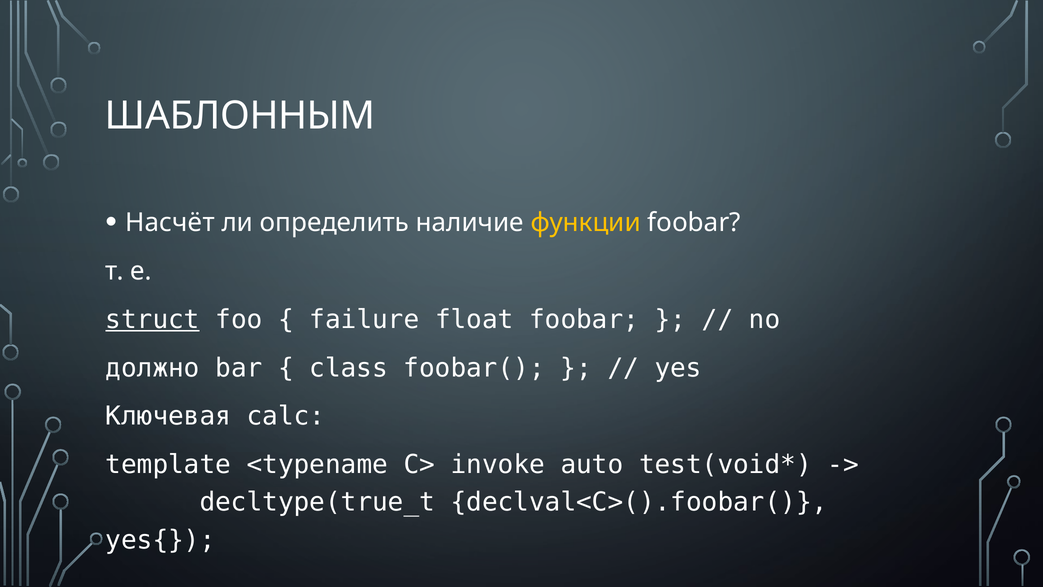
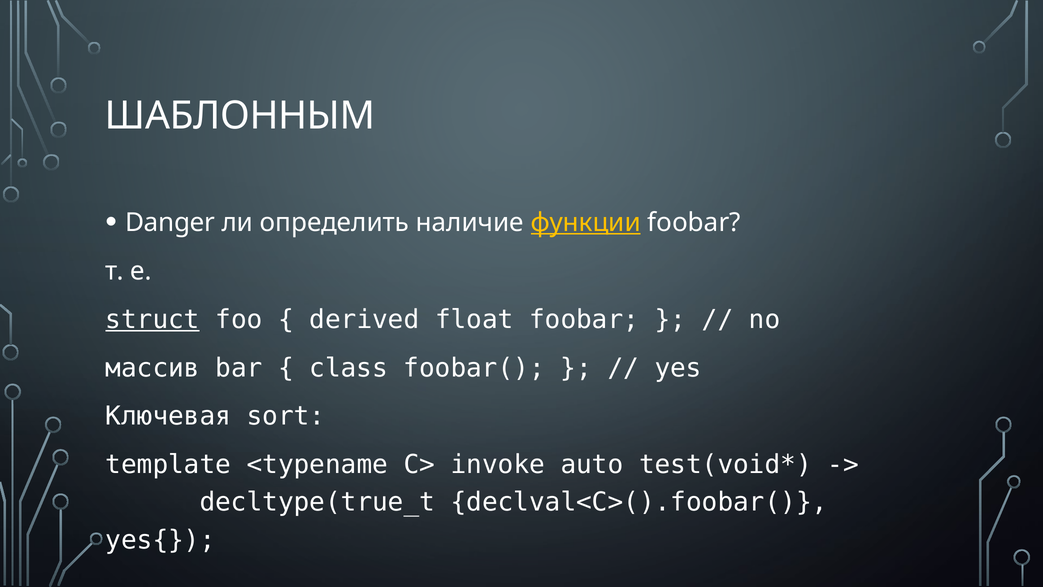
Насчёт: Насчёт -> Danger
функции underline: none -> present
failure: failure -> derived
должно: должно -> массив
calc: calc -> sort
